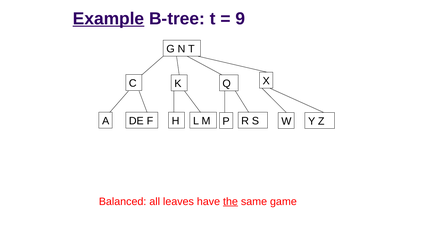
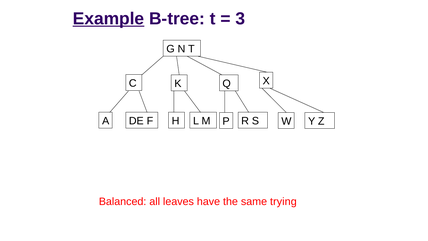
9: 9 -> 3
the underline: present -> none
game: game -> trying
